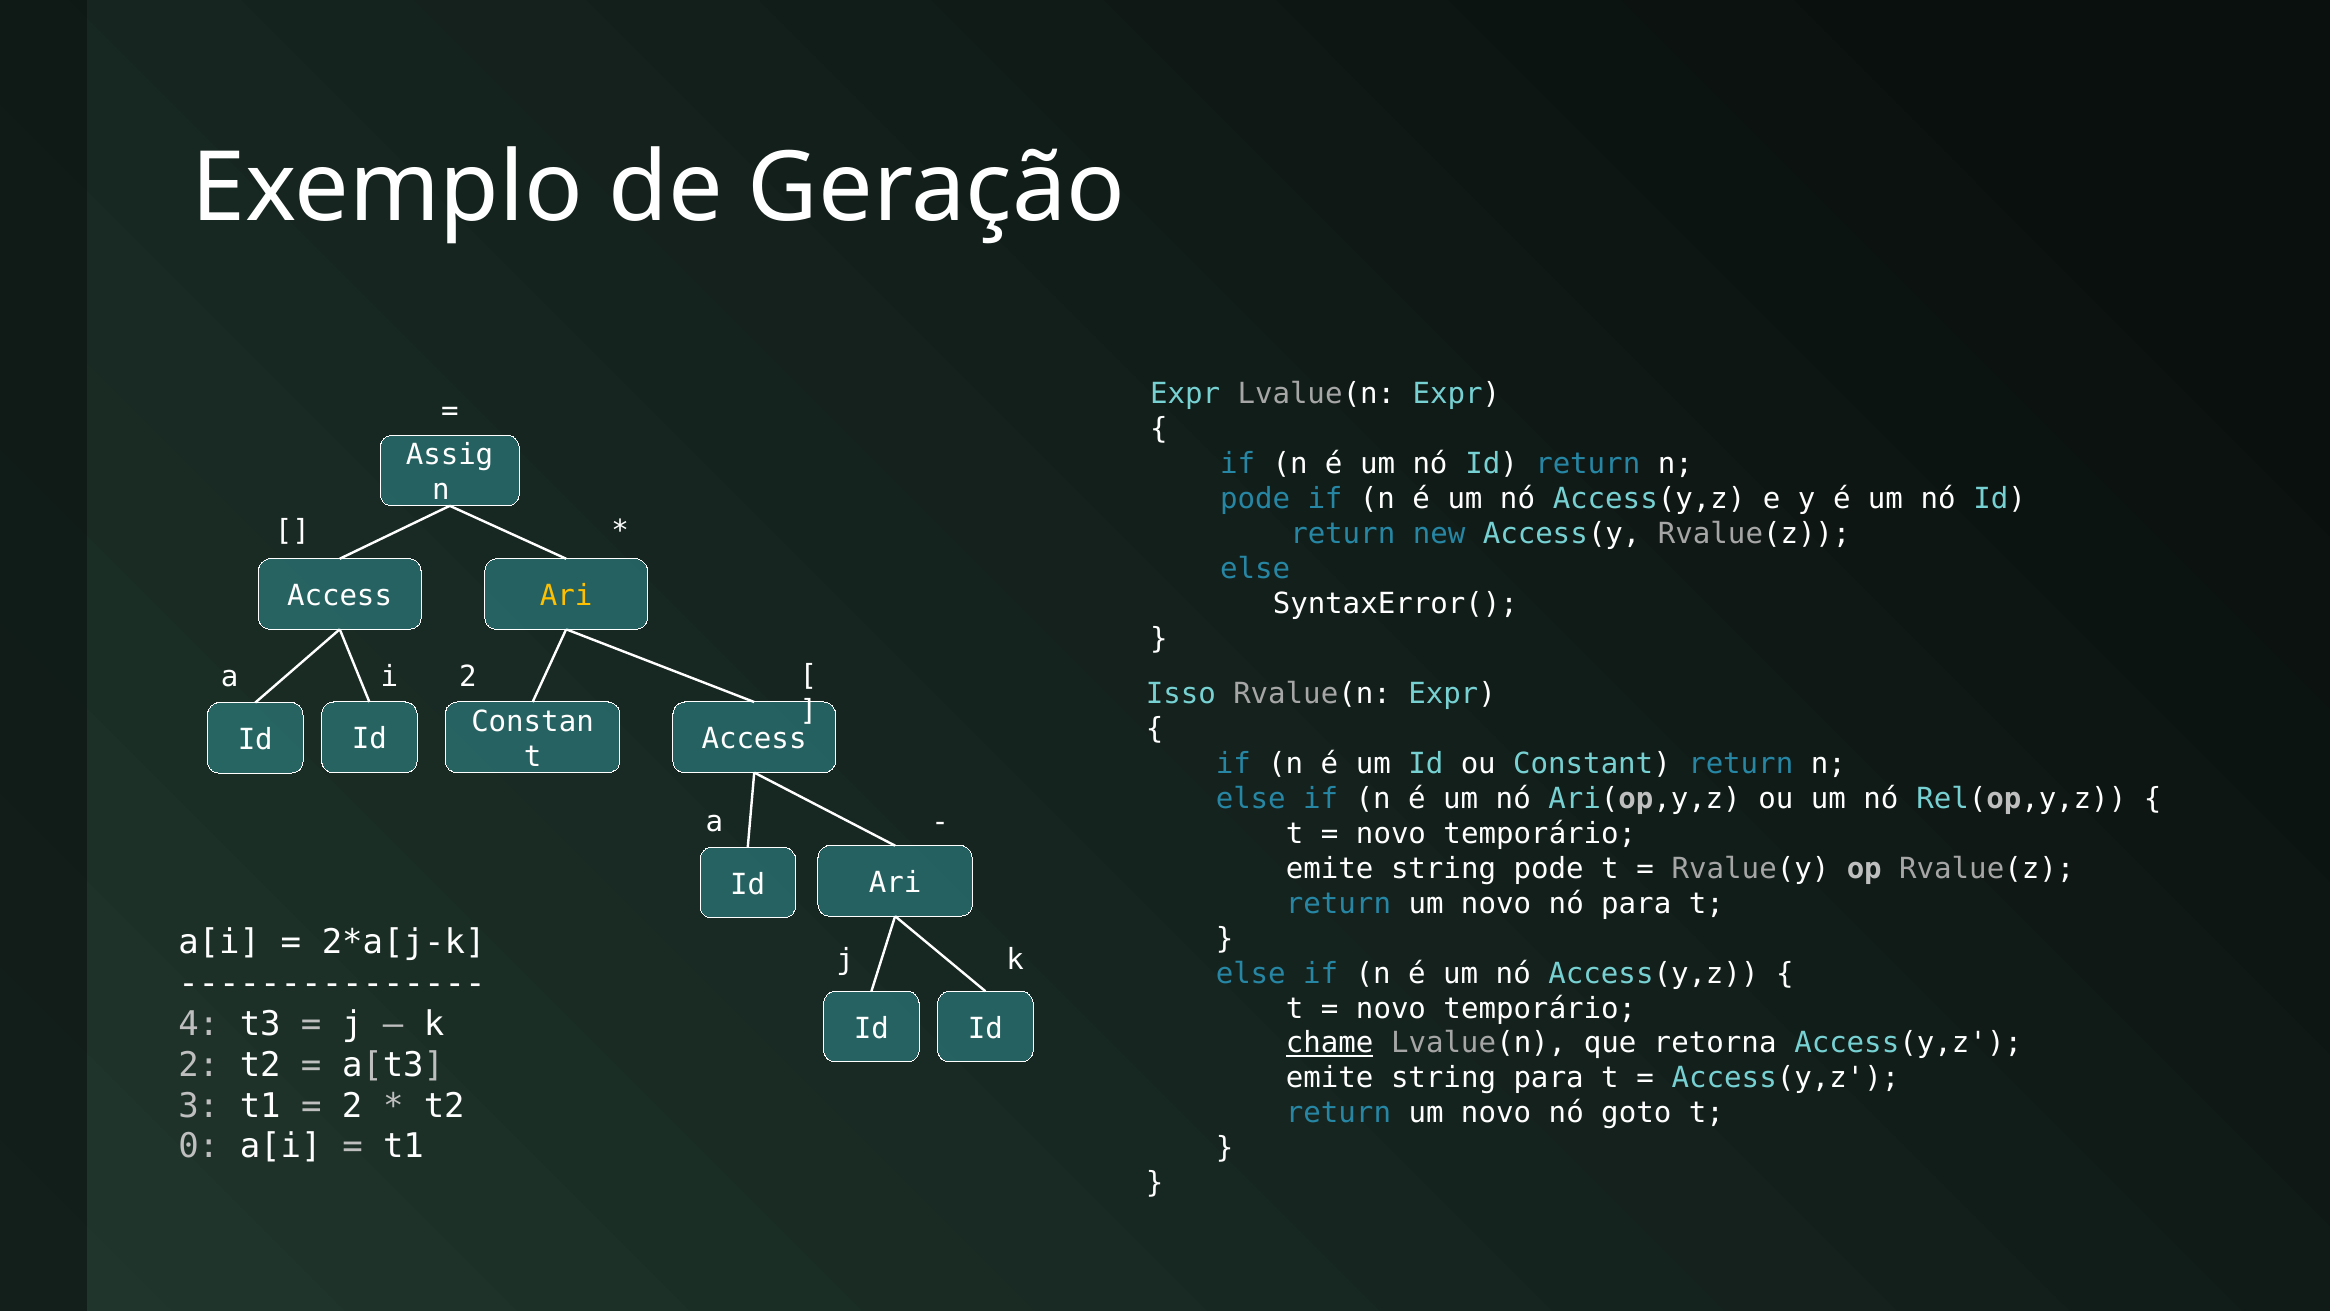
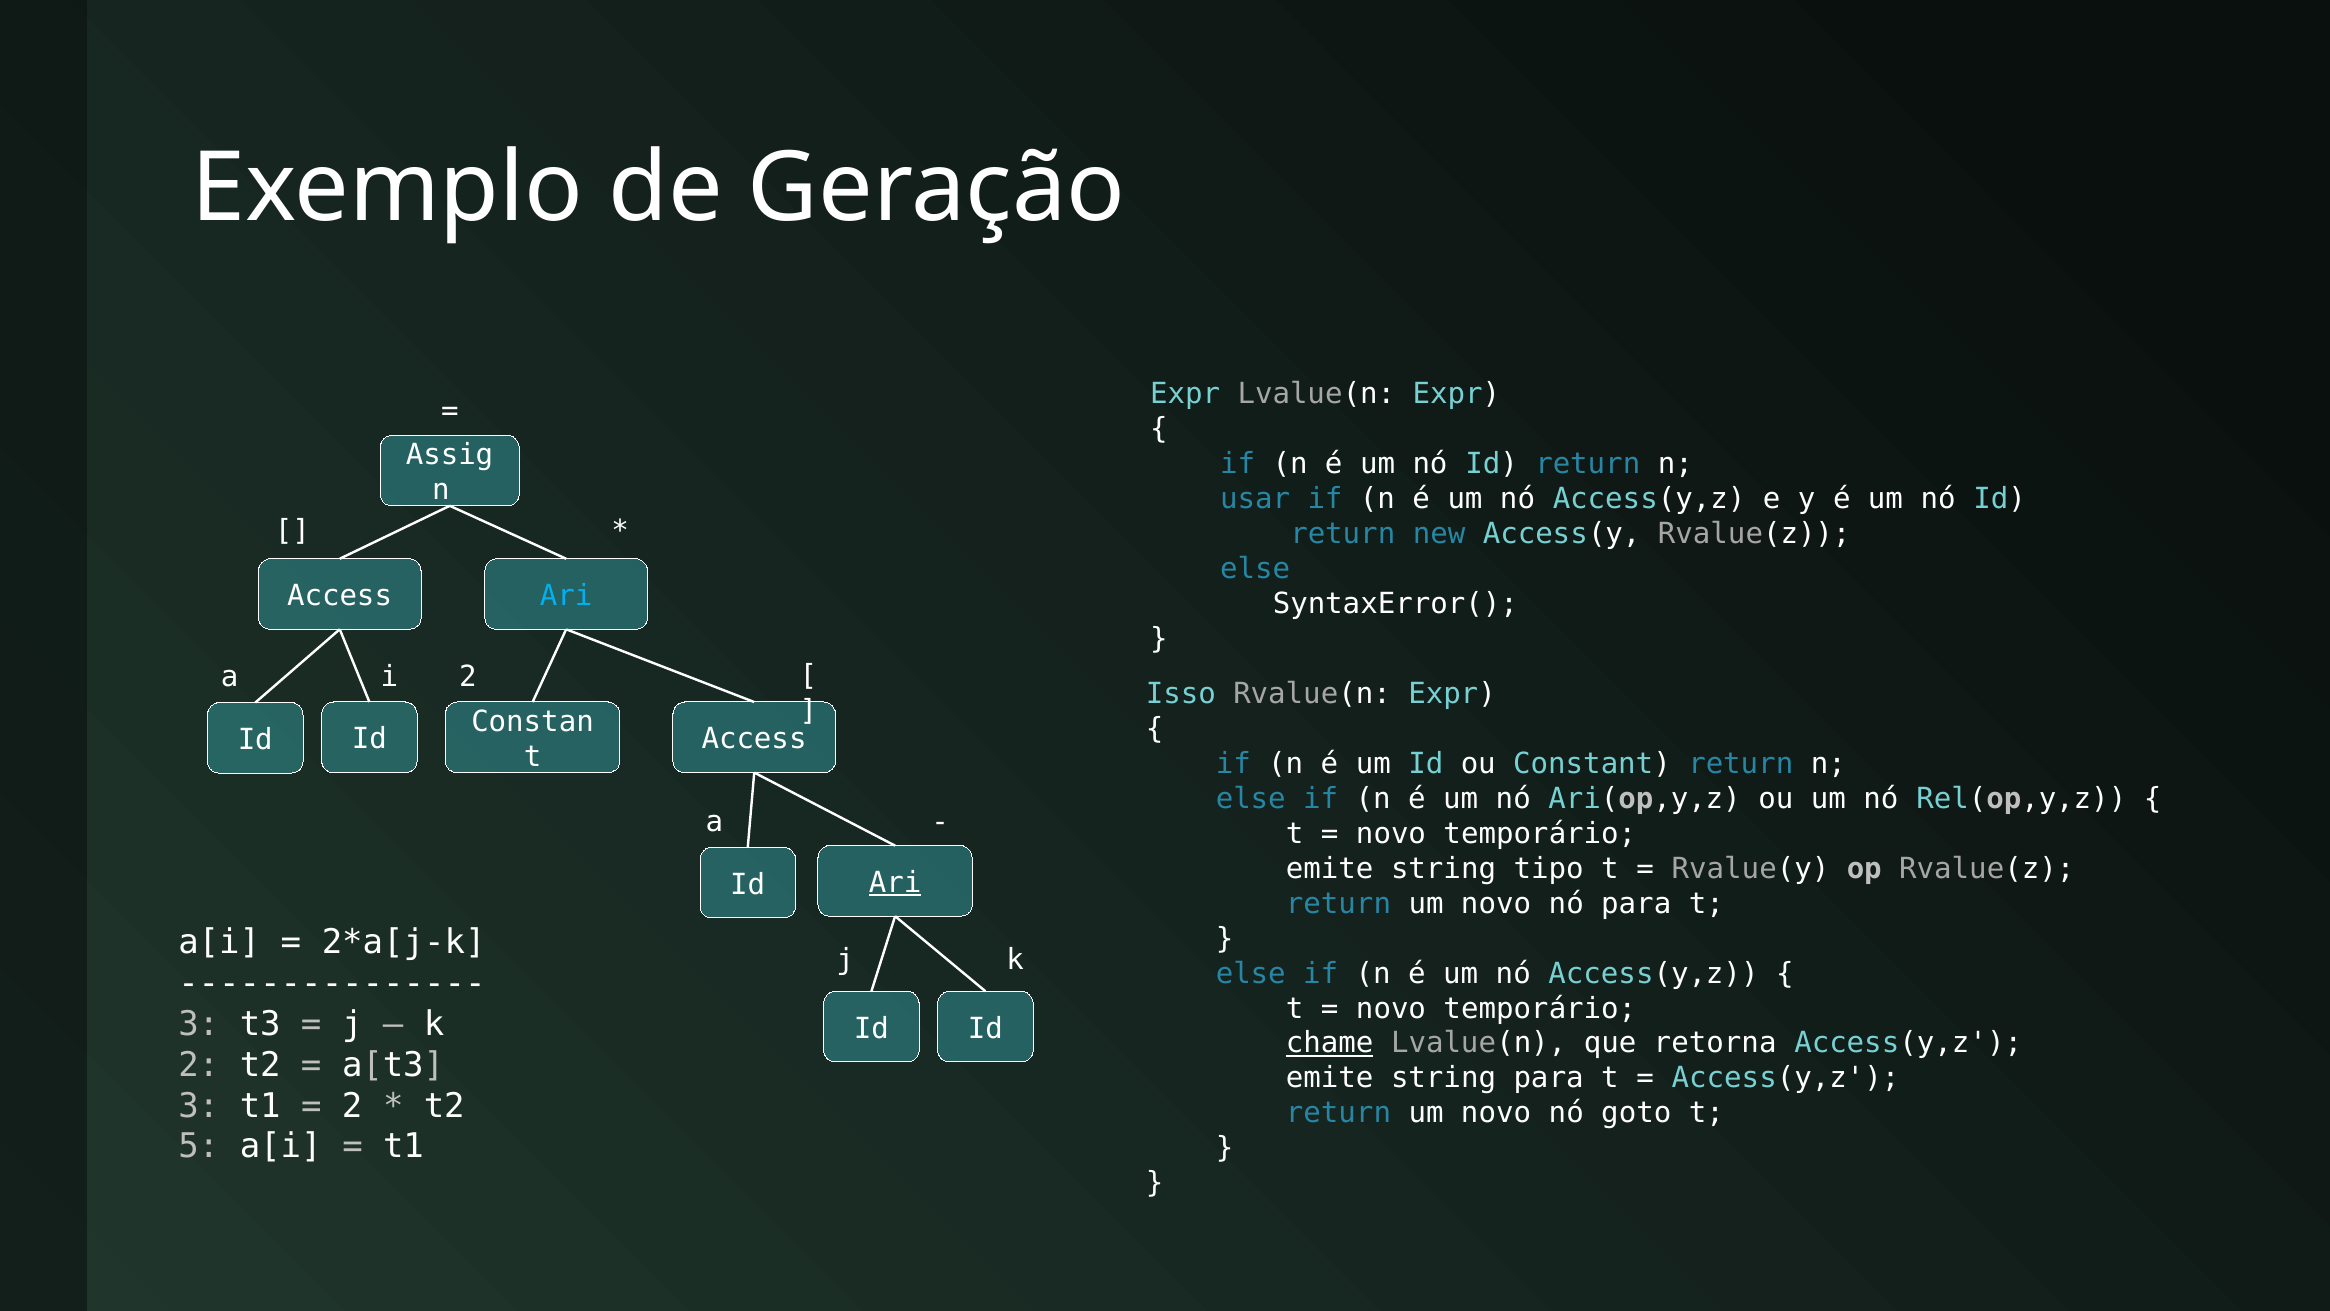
pode at (1255, 499): pode -> usar
Ari at (566, 596) colour: yellow -> light blue
string pode: pode -> tipo
Ari at (895, 883) underline: none -> present
4 at (199, 1024): 4 -> 3
0: 0 -> 5
